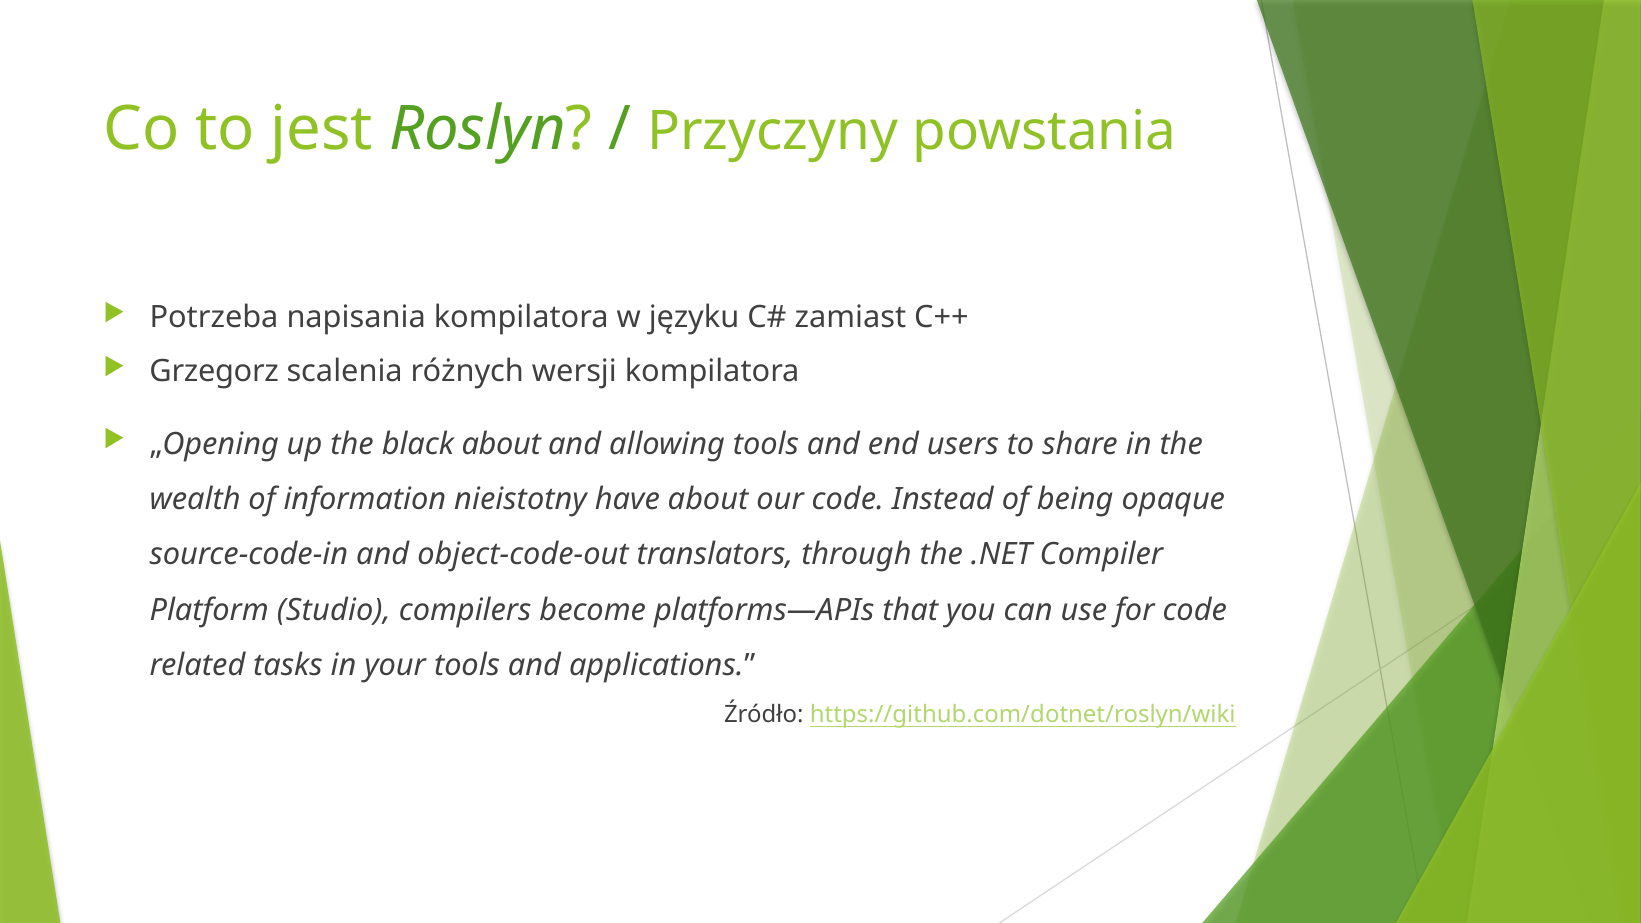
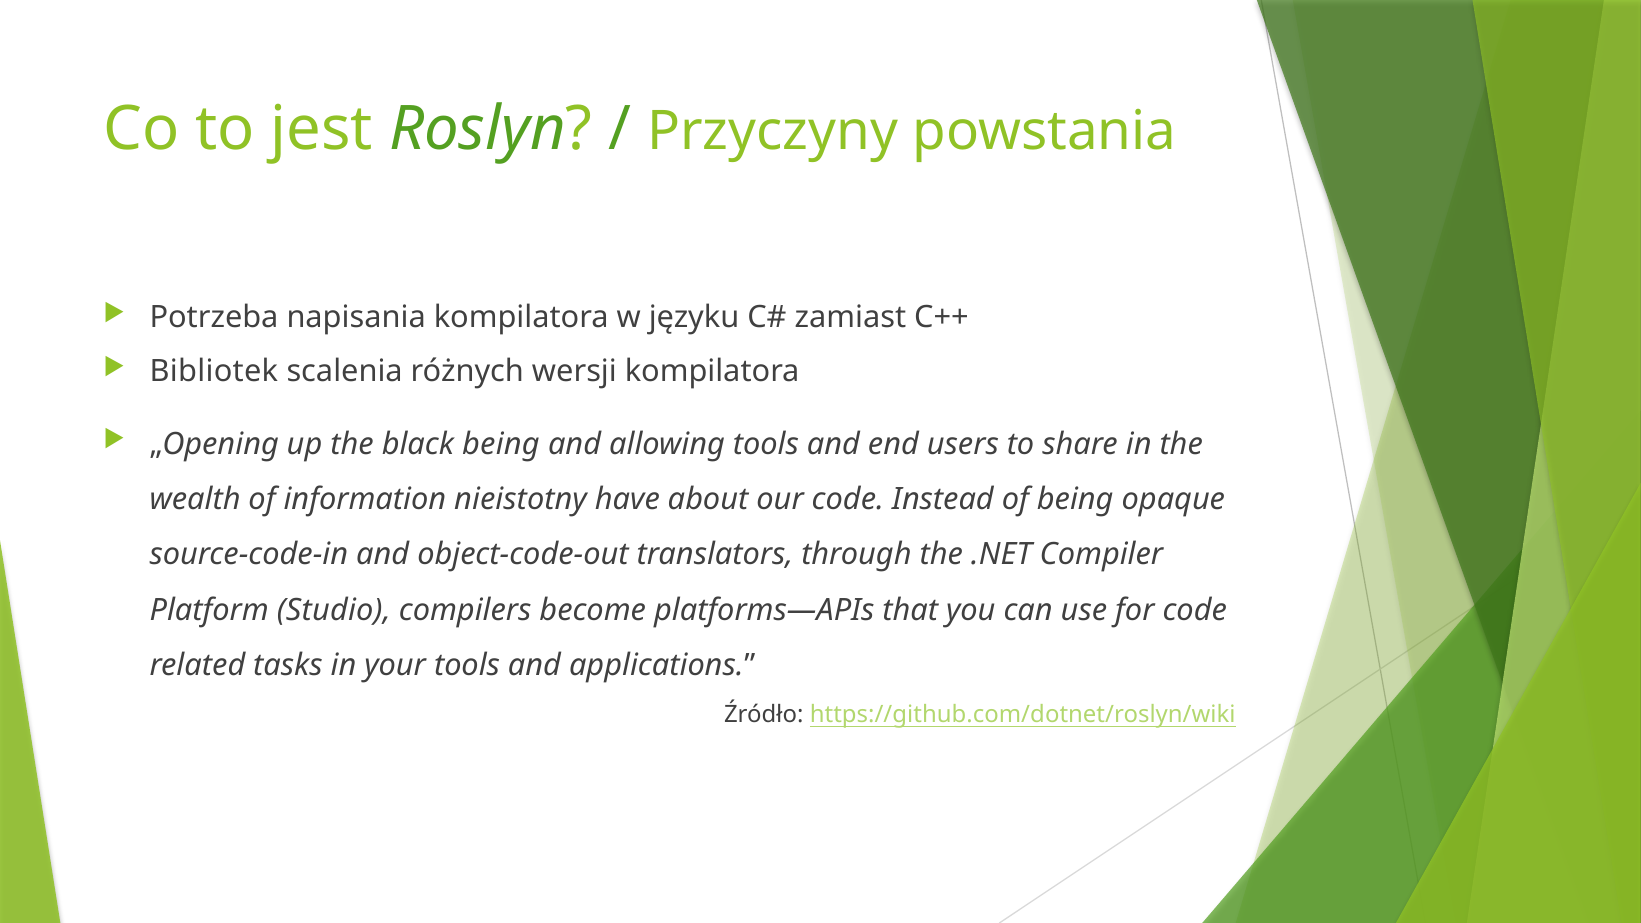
Grzegorz: Grzegorz -> Bibliotek
black about: about -> being
